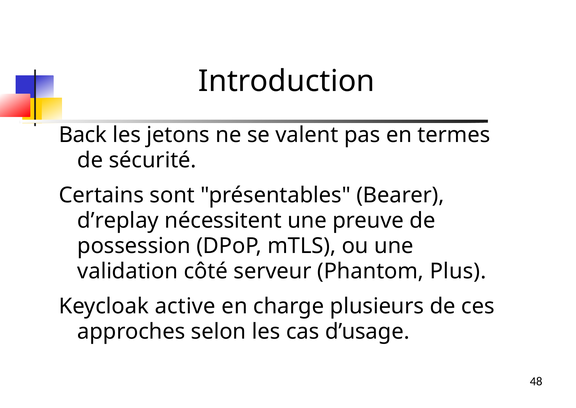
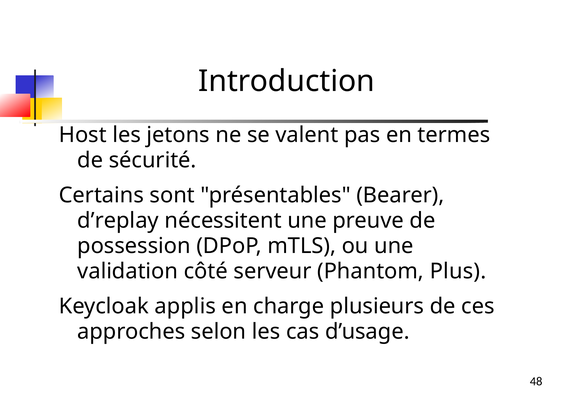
Back: Back -> Host
active: active -> applis
